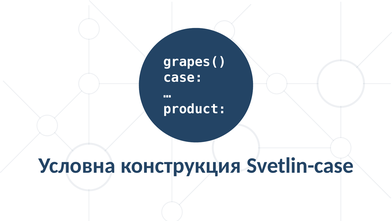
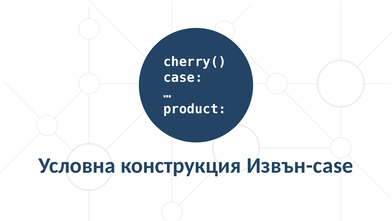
grapes(: grapes( -> cherry(
Svetlin-case: Svetlin-case -> Извън-case
